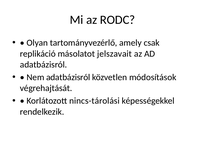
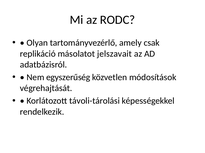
Nem adatbázisról: adatbázisról -> egyszerűség
nincs-tárolási: nincs-tárolási -> távoli-tárolási
